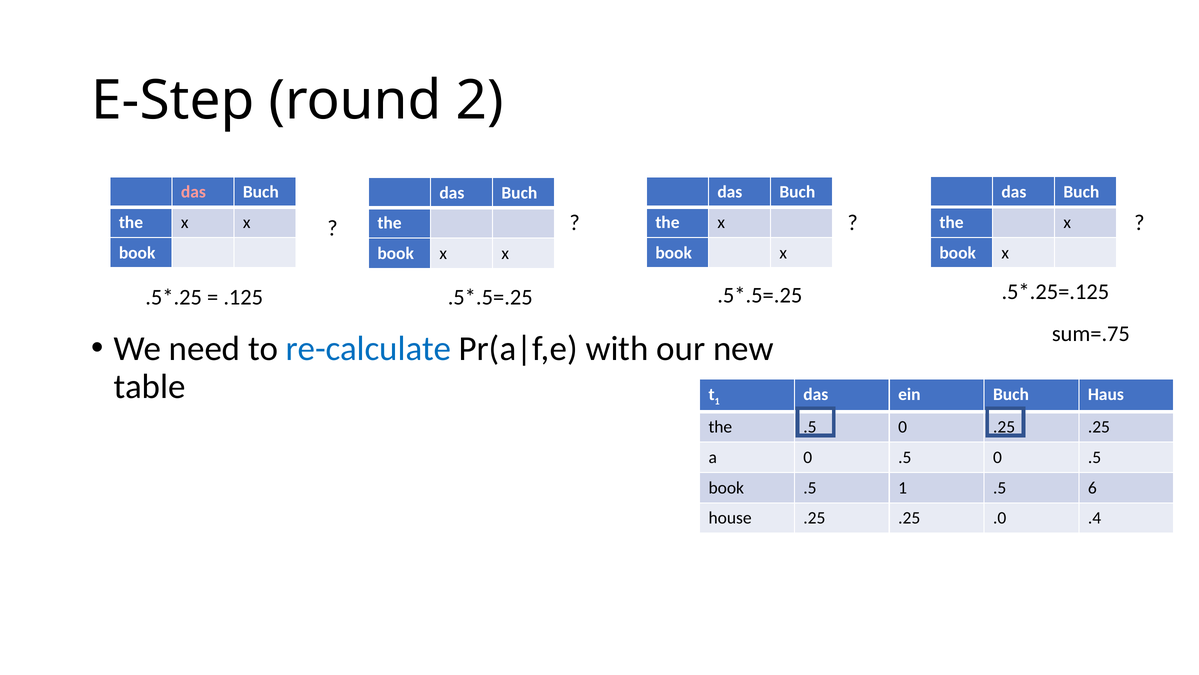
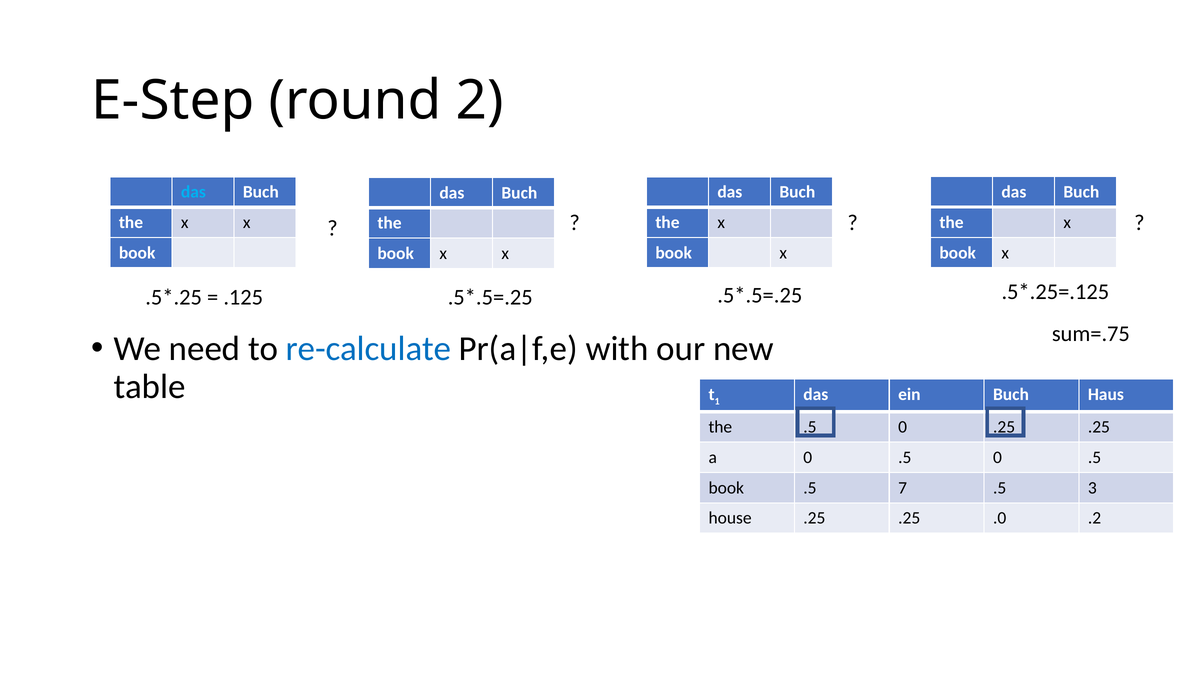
das at (193, 192) colour: pink -> light blue
.5 1: 1 -> 7
6: 6 -> 3
.4: .4 -> .2
